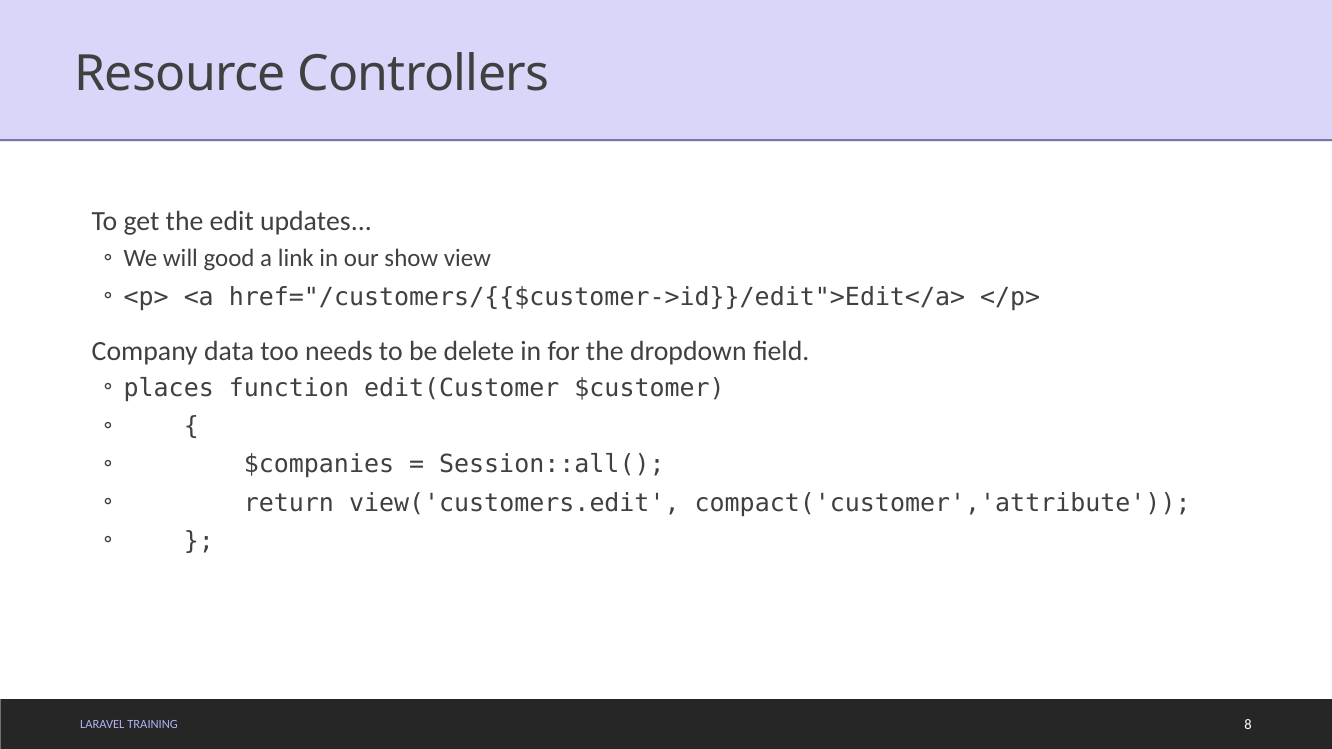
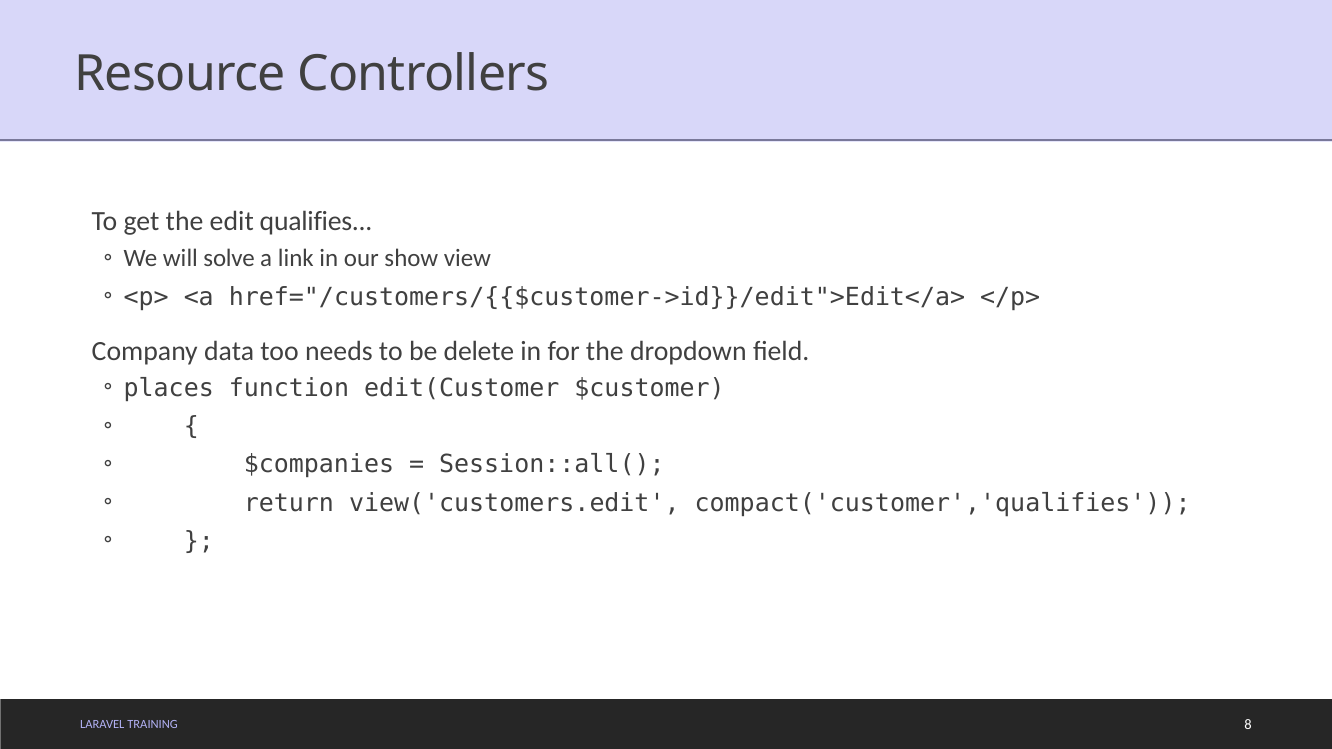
updates: updates -> qualifies
good: good -> solve
compact('customer','attribute: compact('customer','attribute -> compact('customer','qualifies
